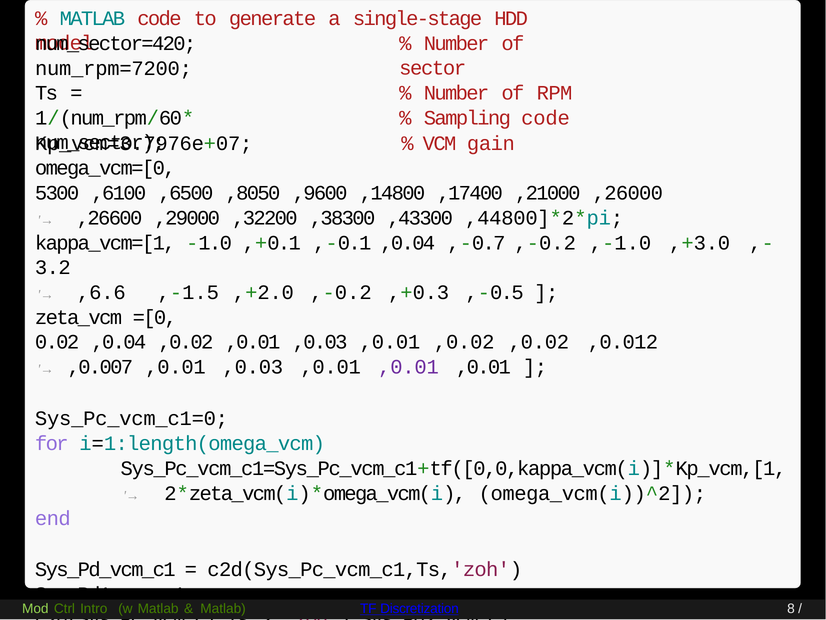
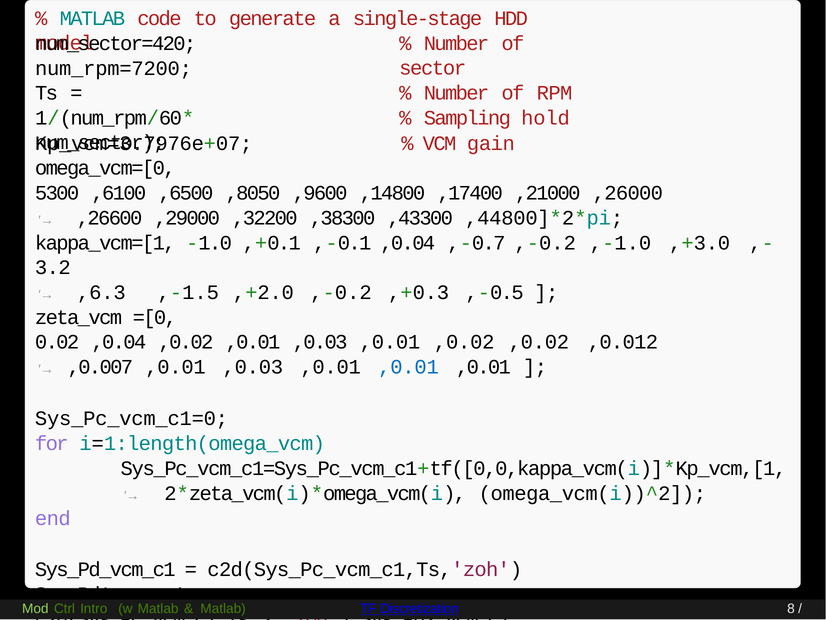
Sampling code: code -> hold
,6.6: ,6.6 -> ,6.3
,0.01 at (409, 367) colour: purple -> blue
